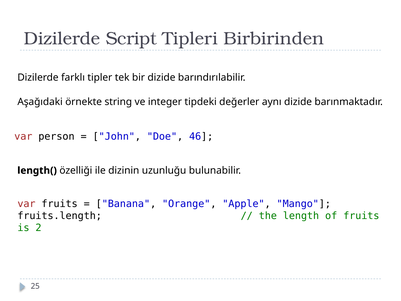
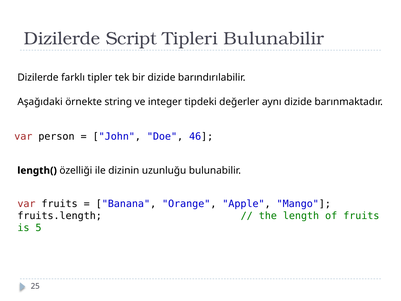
Tipleri Birbirinden: Birbirinden -> Bulunabilir
2: 2 -> 5
